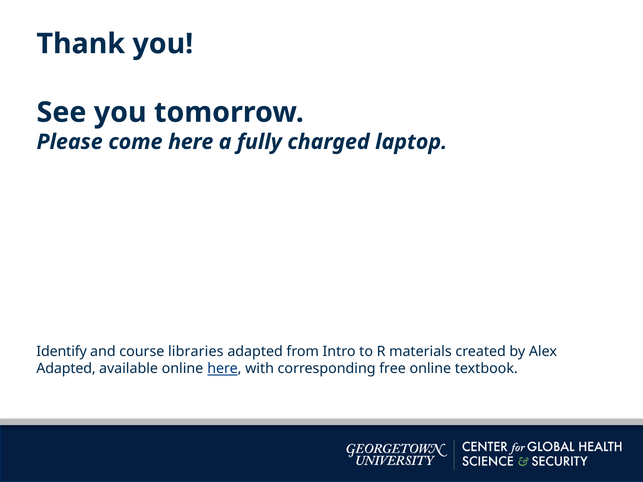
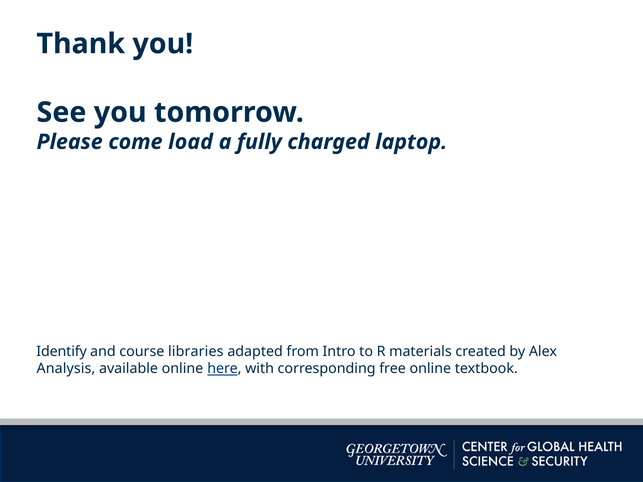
come here: here -> load
Adapted at (66, 369): Adapted -> Analysis
